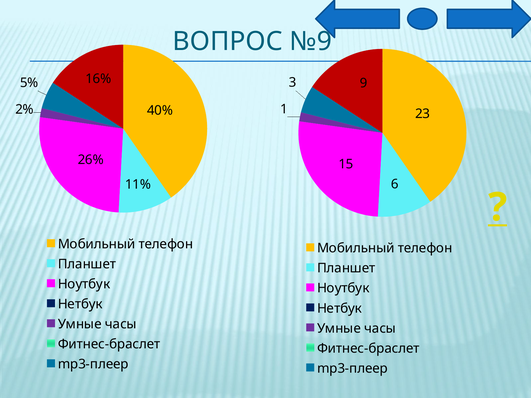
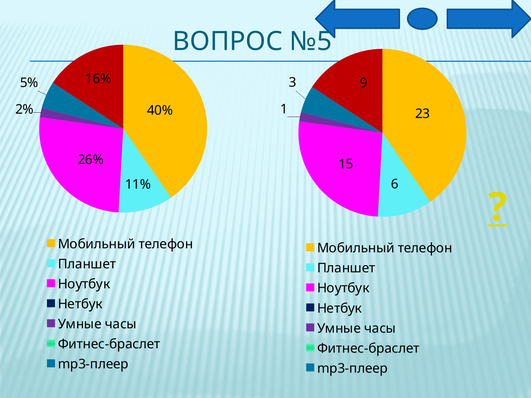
№9: №9 -> №5
